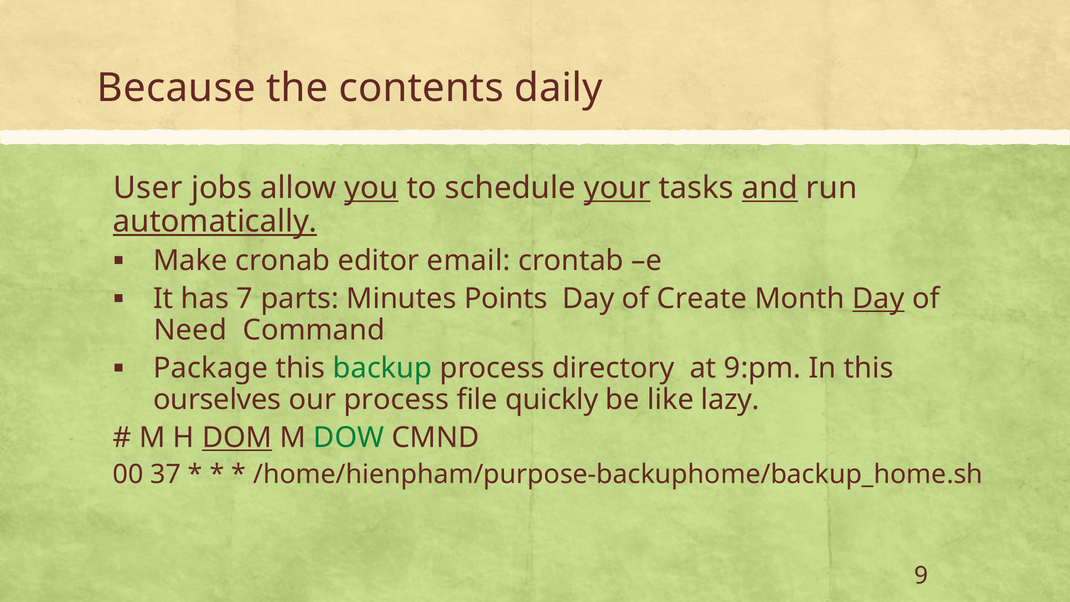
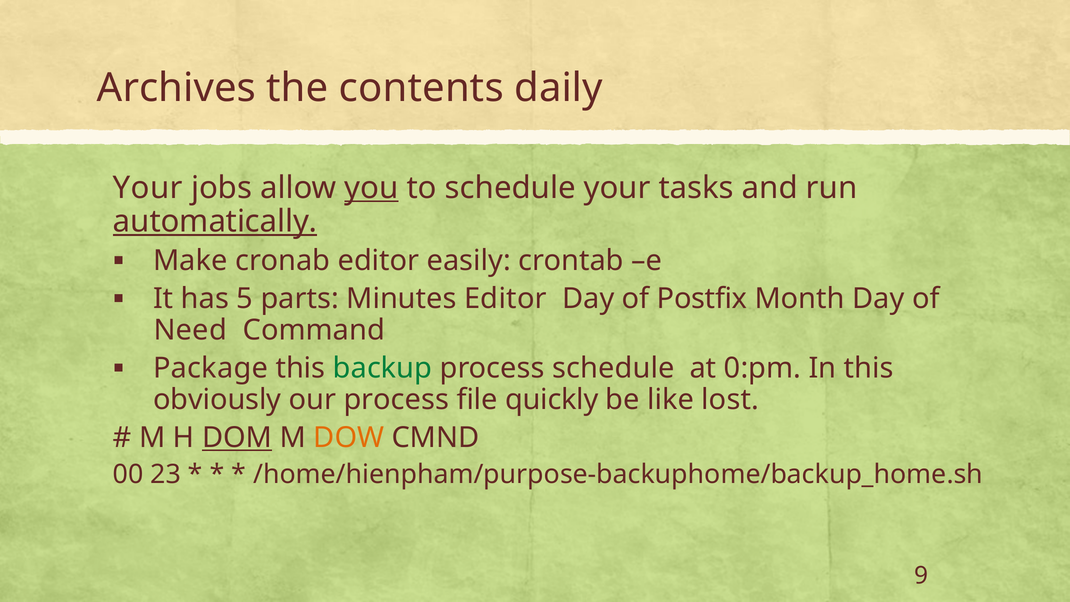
Because: Because -> Archives
User at (148, 188): User -> Your
your at (617, 188) underline: present -> none
and underline: present -> none
email: email -> easily
7: 7 -> 5
Minutes Points: Points -> Editor
Create: Create -> Postfix
Day at (878, 299) underline: present -> none
process directory: directory -> schedule
9:pm: 9:pm -> 0:pm
ourselves: ourselves -> obviously
lazy: lazy -> lost
DOW colour: green -> orange
37: 37 -> 23
